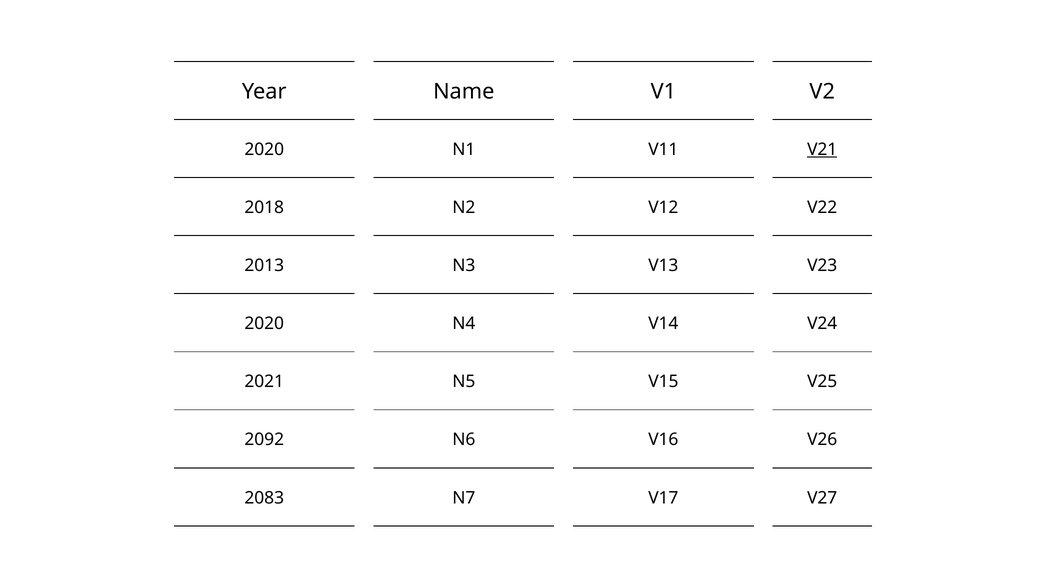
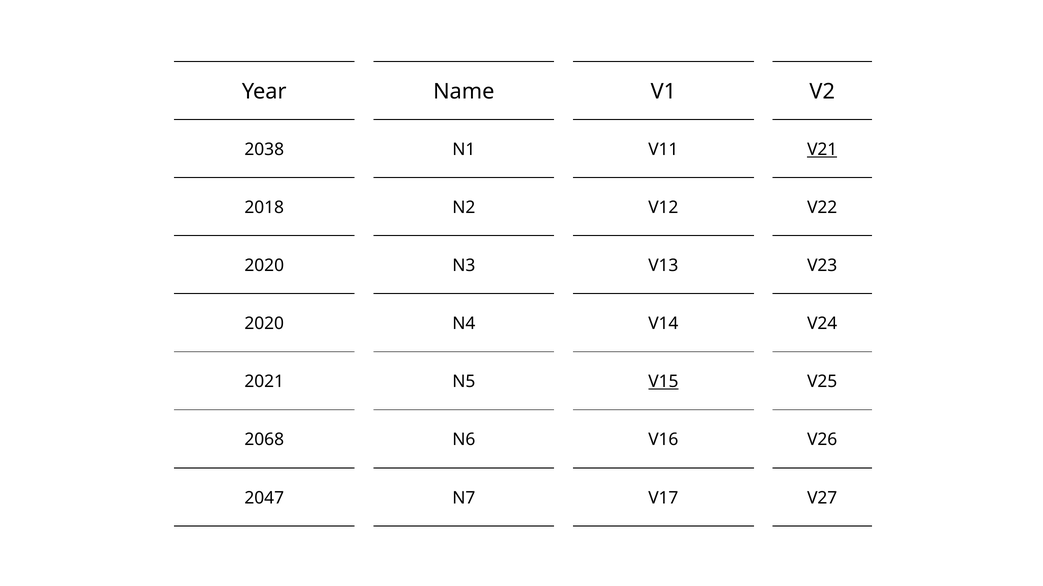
2020 at (264, 150): 2020 -> 2038
2013 at (264, 266): 2013 -> 2020
V15 underline: none -> present
2092: 2092 -> 2068
2083: 2083 -> 2047
